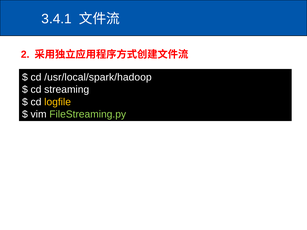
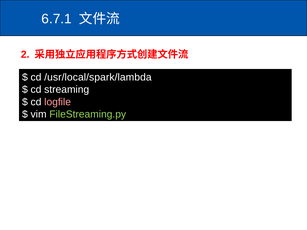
3.4.1: 3.4.1 -> 6.7.1
/usr/local/spark/hadoop: /usr/local/spark/hadoop -> /usr/local/spark/lambda
logfile colour: yellow -> pink
